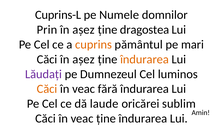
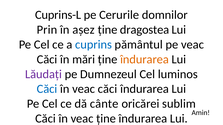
Numele: Numele -> Cerurile
cuprins colour: orange -> blue
pe mari: mari -> veac
Căci în așez: așez -> mări
Căci at (47, 89) colour: orange -> blue
în veac fără: fără -> căci
laude: laude -> cânte
